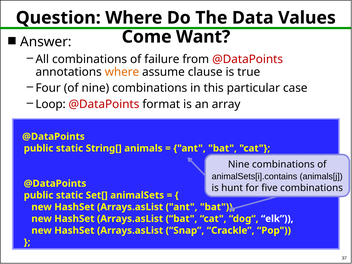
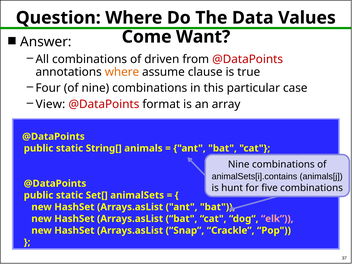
failure: failure -> driven
Loop: Loop -> View
elk colour: white -> pink
